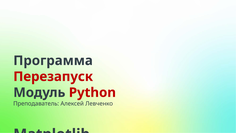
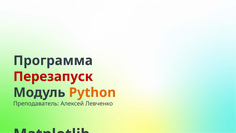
Python colour: red -> orange
